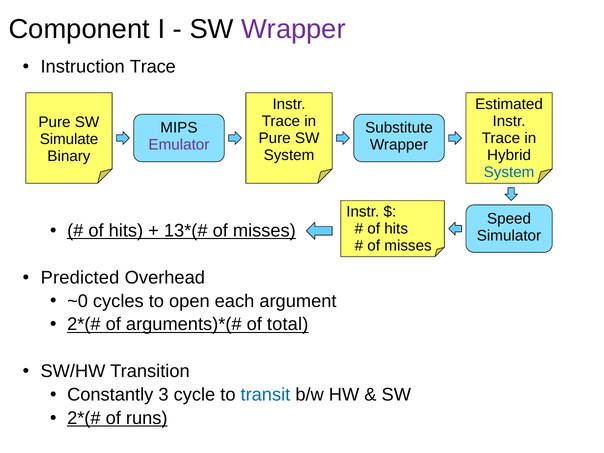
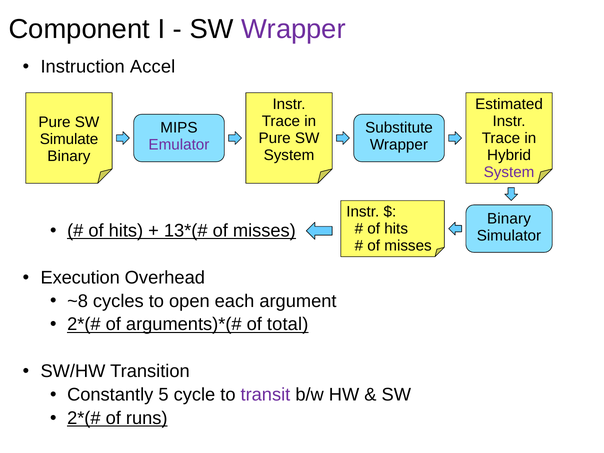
Instruction Trace: Trace -> Accel
System at (509, 172) colour: blue -> purple
Speed at (509, 218): Speed -> Binary
Predicted: Predicted -> Execution
~0: ~0 -> ~8
3: 3 -> 5
transit colour: blue -> purple
